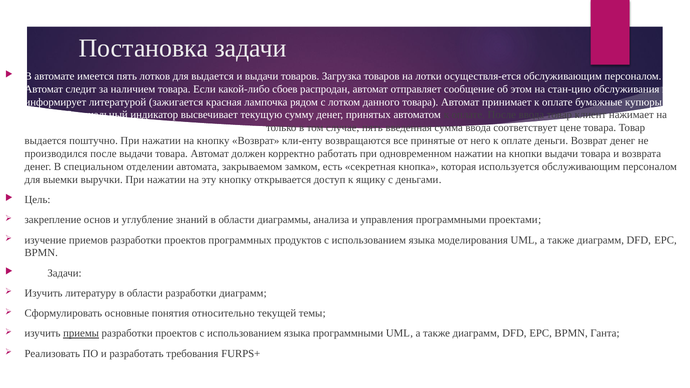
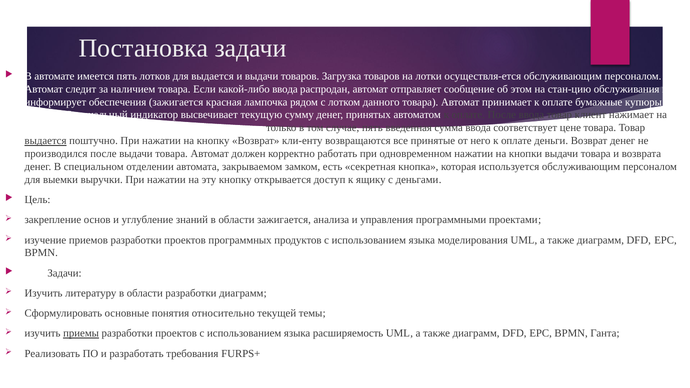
какой-либо сбоев: сбоев -> ввода
литературой: литературой -> обеспечения
выдается at (46, 141) underline: none -> present
области диаграммы: диаграммы -> зажигается
языка программными: программными -> расширяемость
